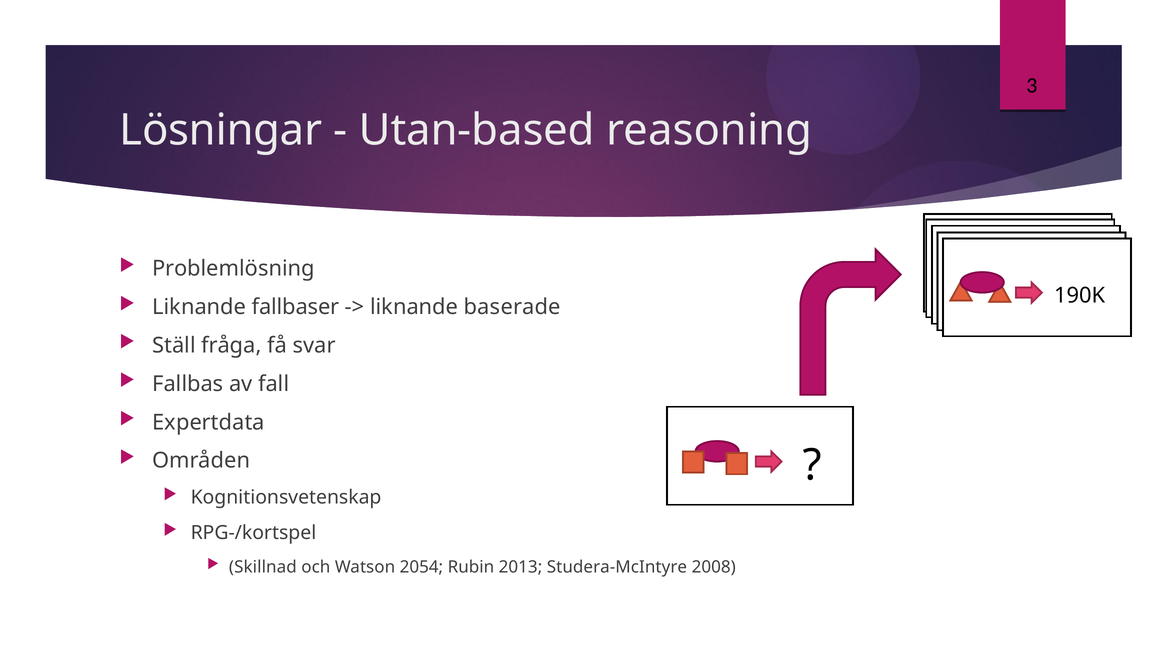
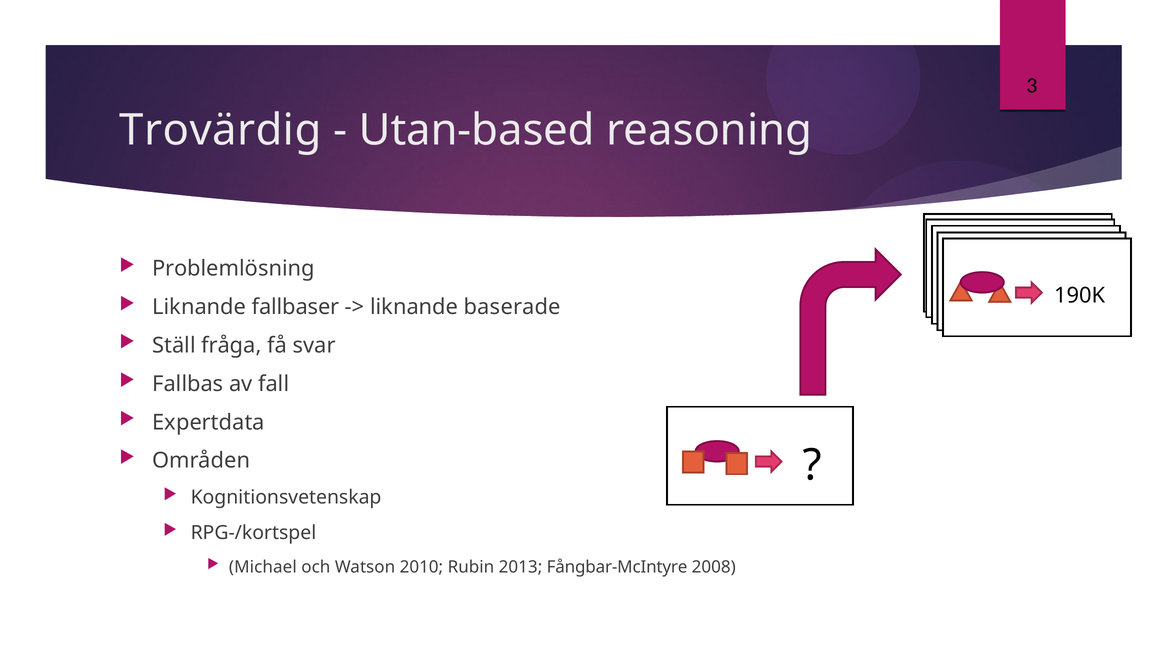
Lösningar: Lösningar -> Trovärdig
Skillnad: Skillnad -> Michael
2054: 2054 -> 2010
Studera-McIntyre: Studera-McIntyre -> Fångbar-McIntyre
